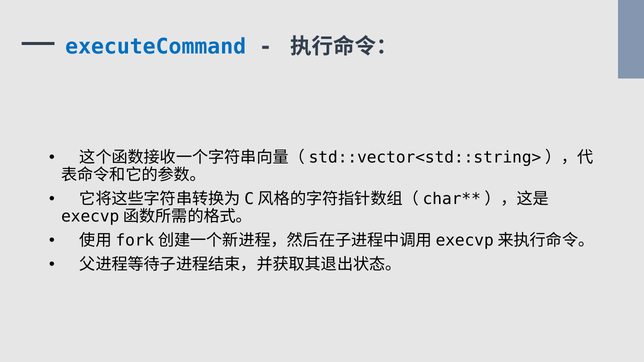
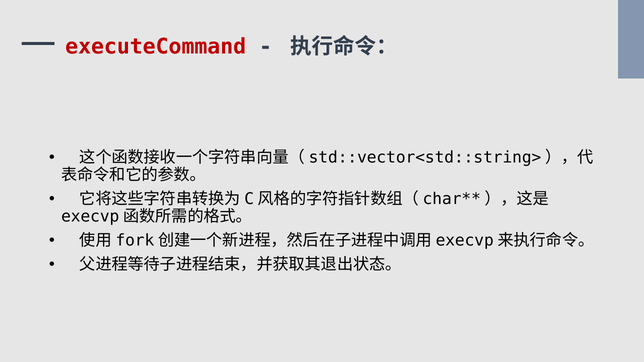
executeCommand colour: blue -> red
